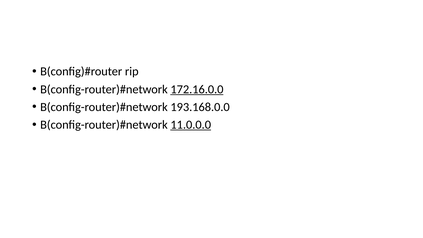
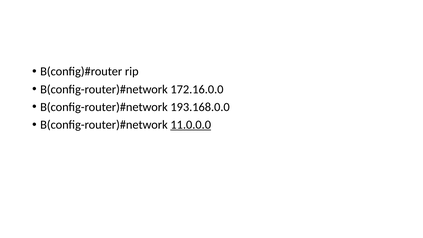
172.16.0.0 underline: present -> none
